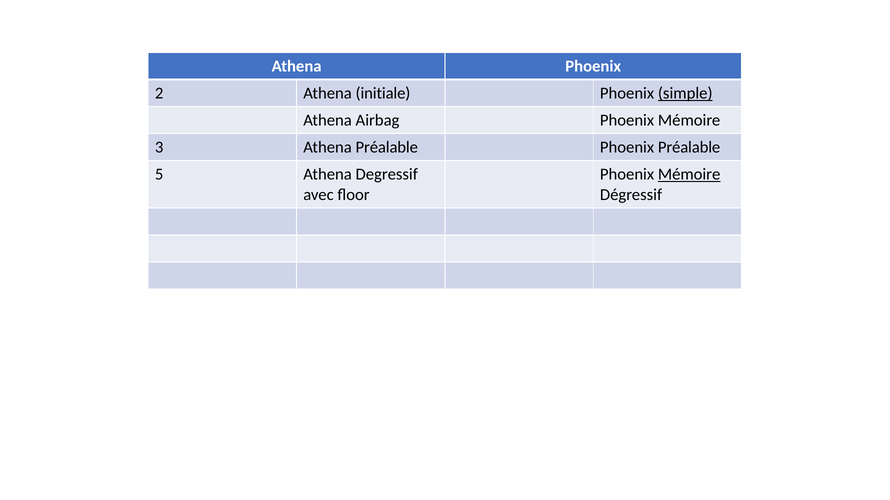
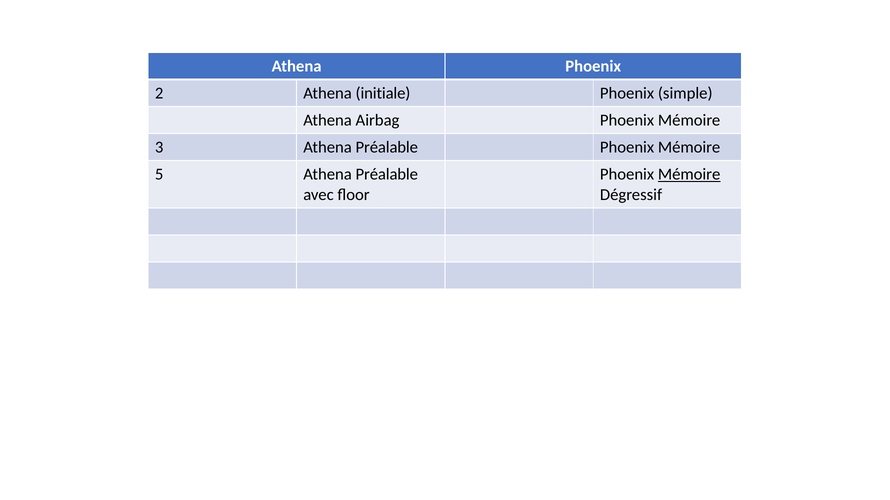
simple underline: present -> none
Préalable at (689, 147): Préalable -> Mémoire
5 Athena Degressif: Degressif -> Préalable
